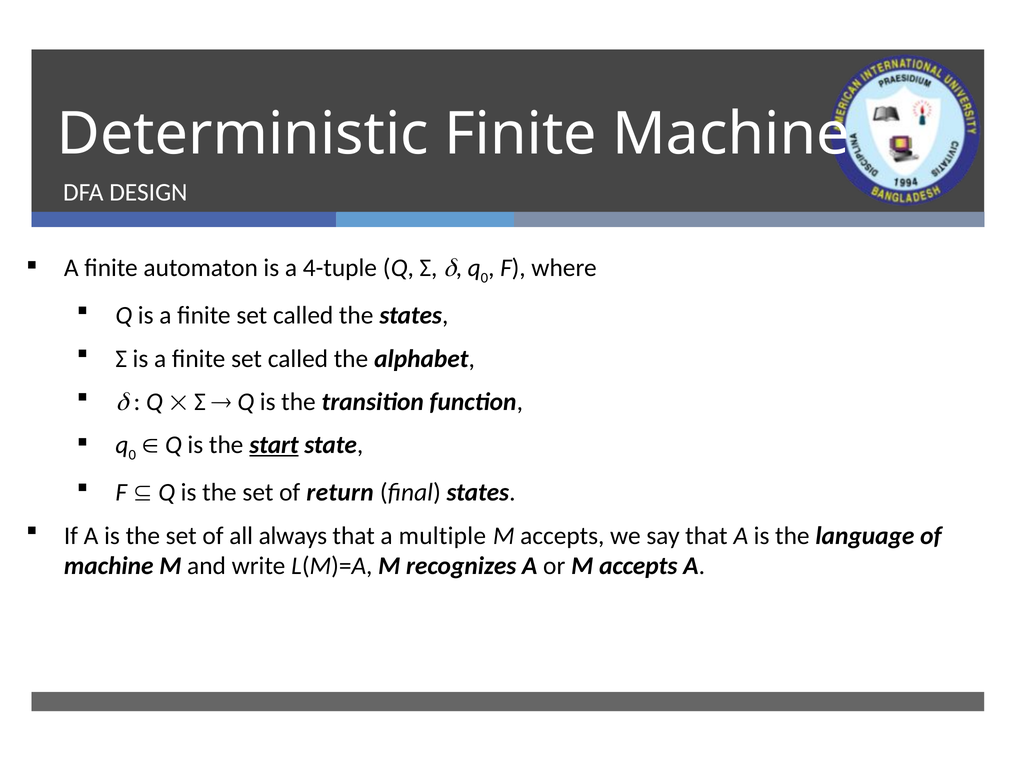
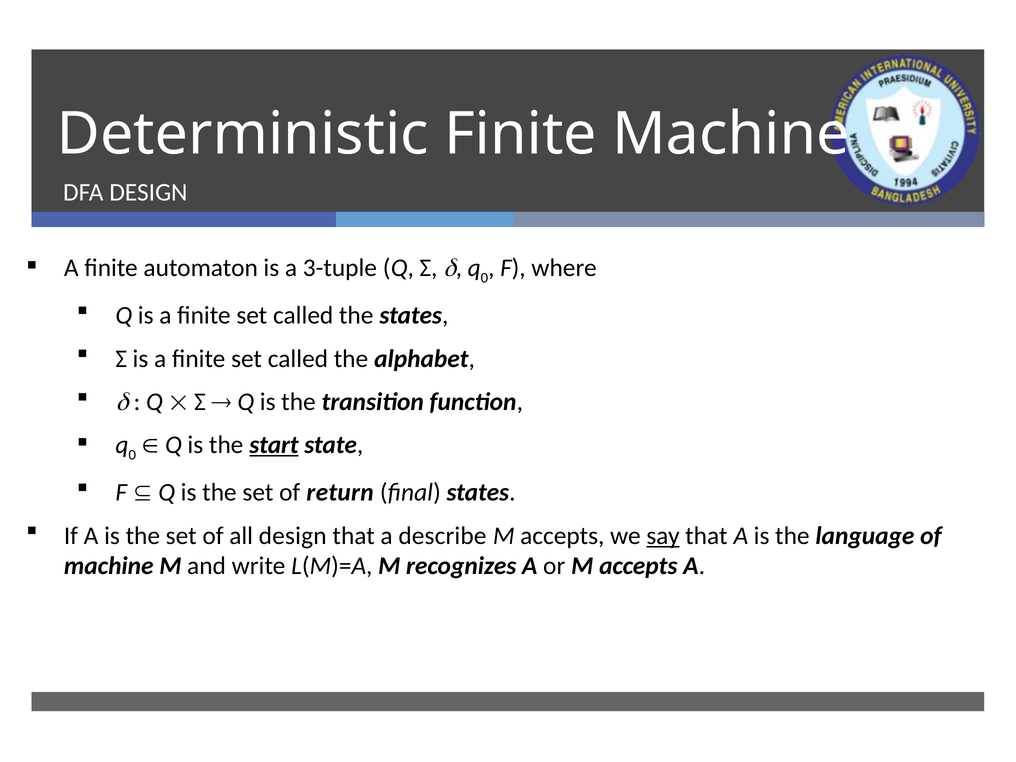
4-tuple: 4-tuple -> 3-tuple
all always: always -> design
multiple: multiple -> describe
say underline: none -> present
